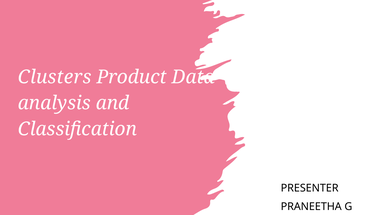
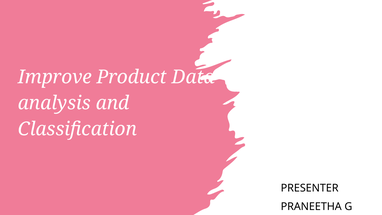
Clusters: Clusters -> Improve
